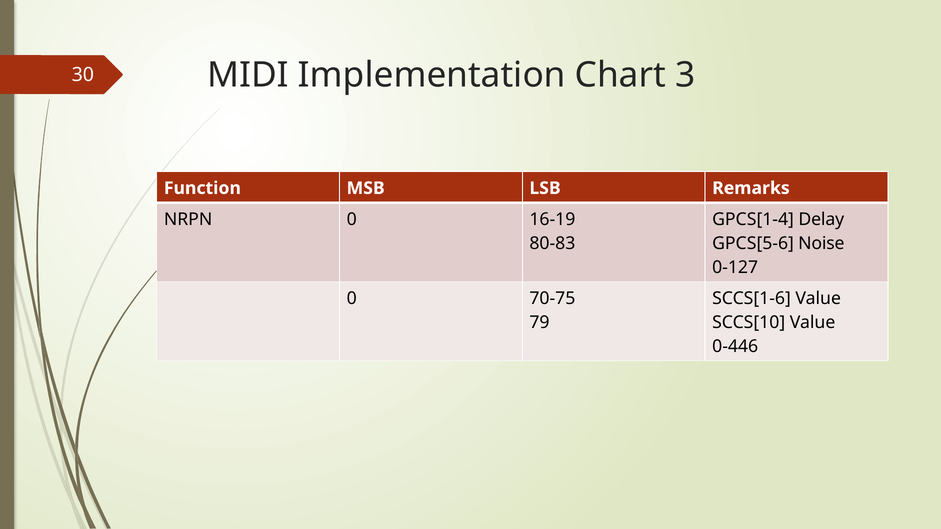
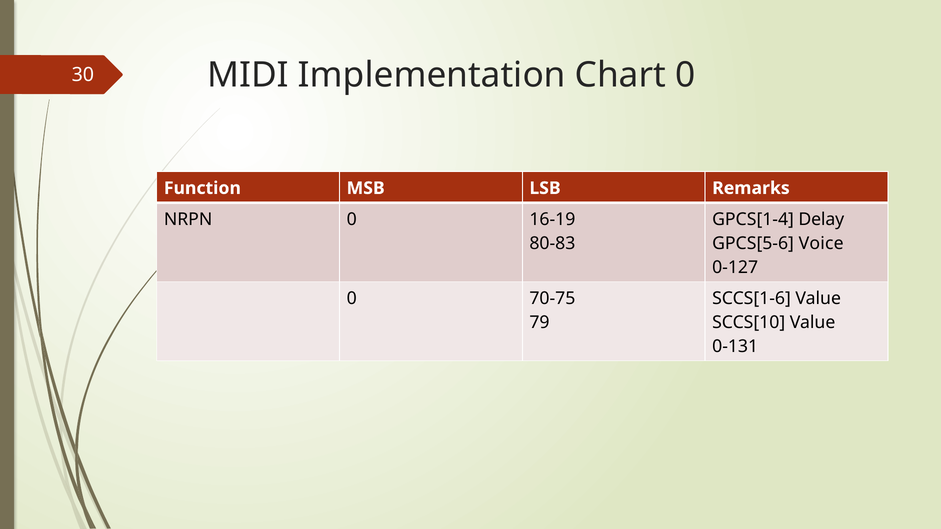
Chart 3: 3 -> 0
Noise: Noise -> Voice
0-446: 0-446 -> 0-131
